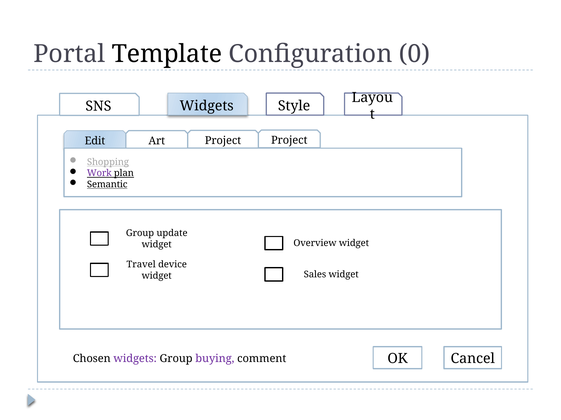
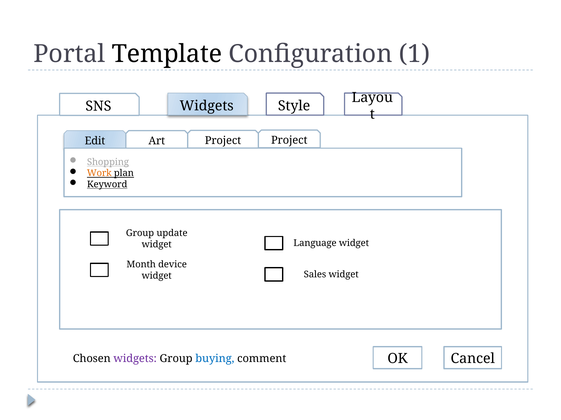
0: 0 -> 1
Work colour: purple -> orange
Semantic: Semantic -> Keyword
Overview: Overview -> Language
Travel: Travel -> Month
buying colour: purple -> blue
